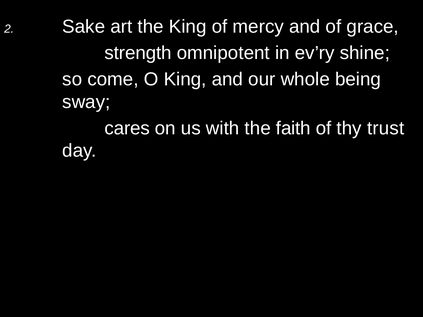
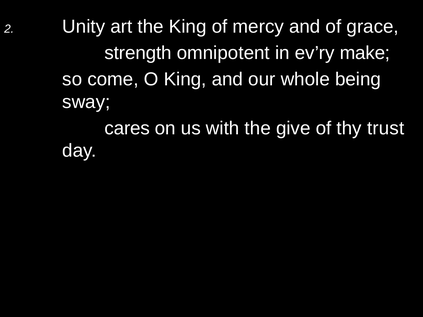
Sake: Sake -> Unity
shine: shine -> make
faith: faith -> give
